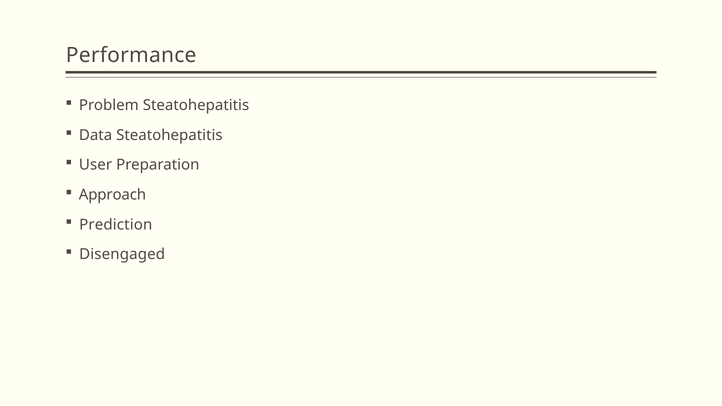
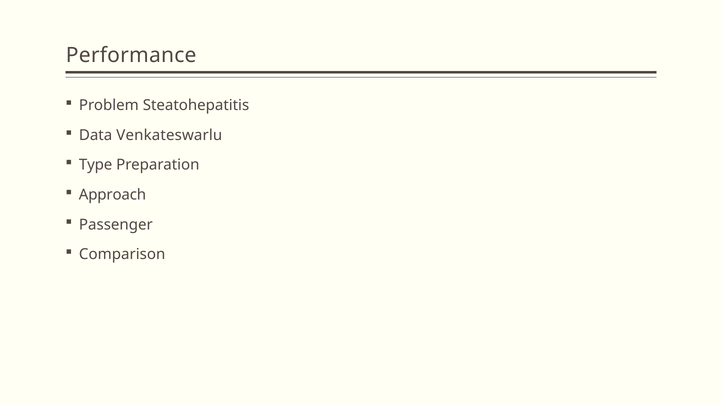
Data Steatohepatitis: Steatohepatitis -> Venkateswarlu
User: User -> Type
Prediction: Prediction -> Passenger
Disengaged: Disengaged -> Comparison
